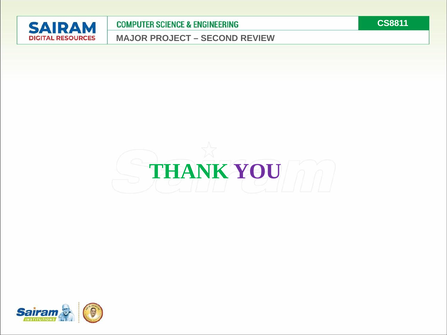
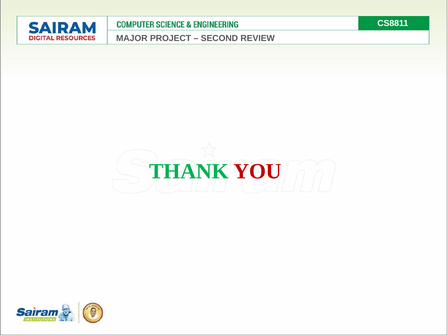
YOU colour: purple -> red
